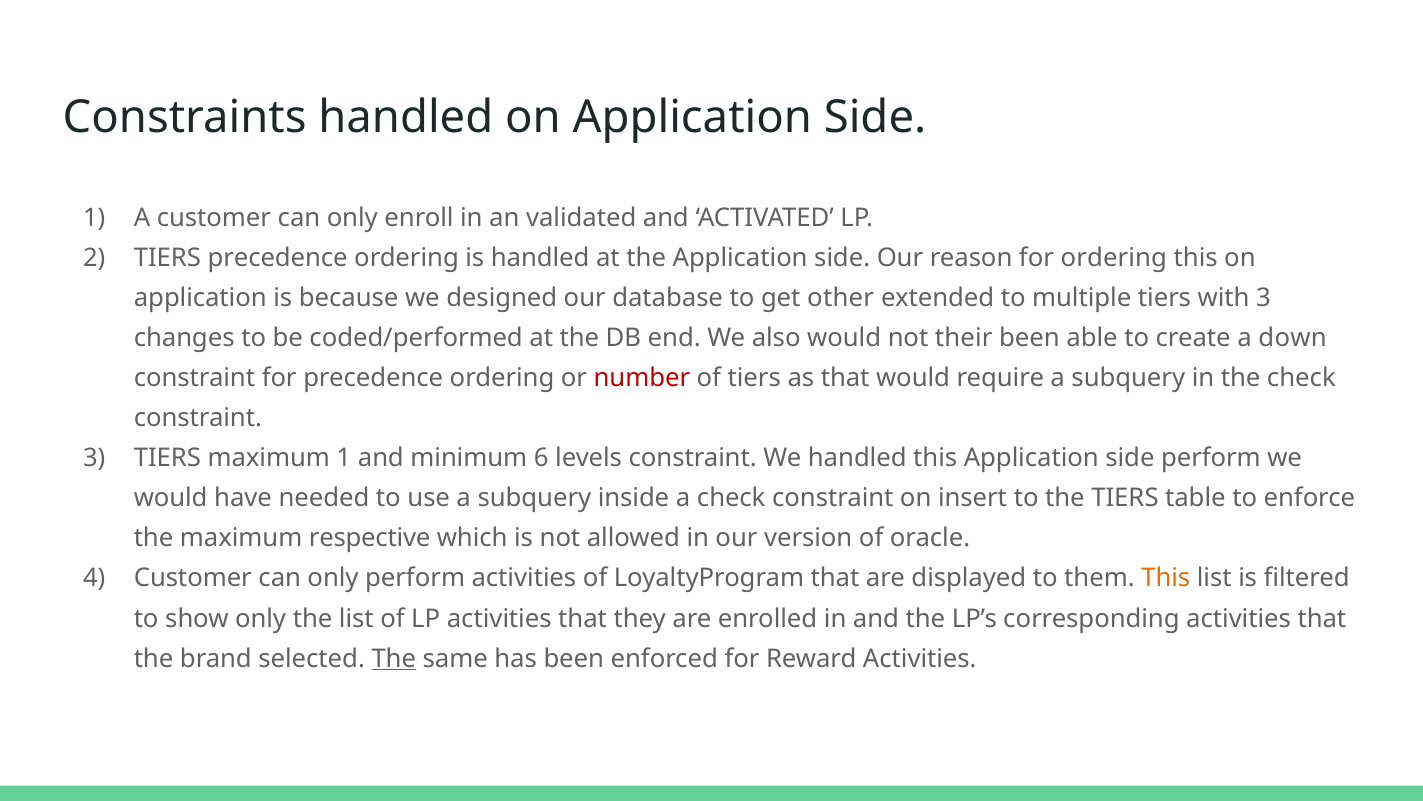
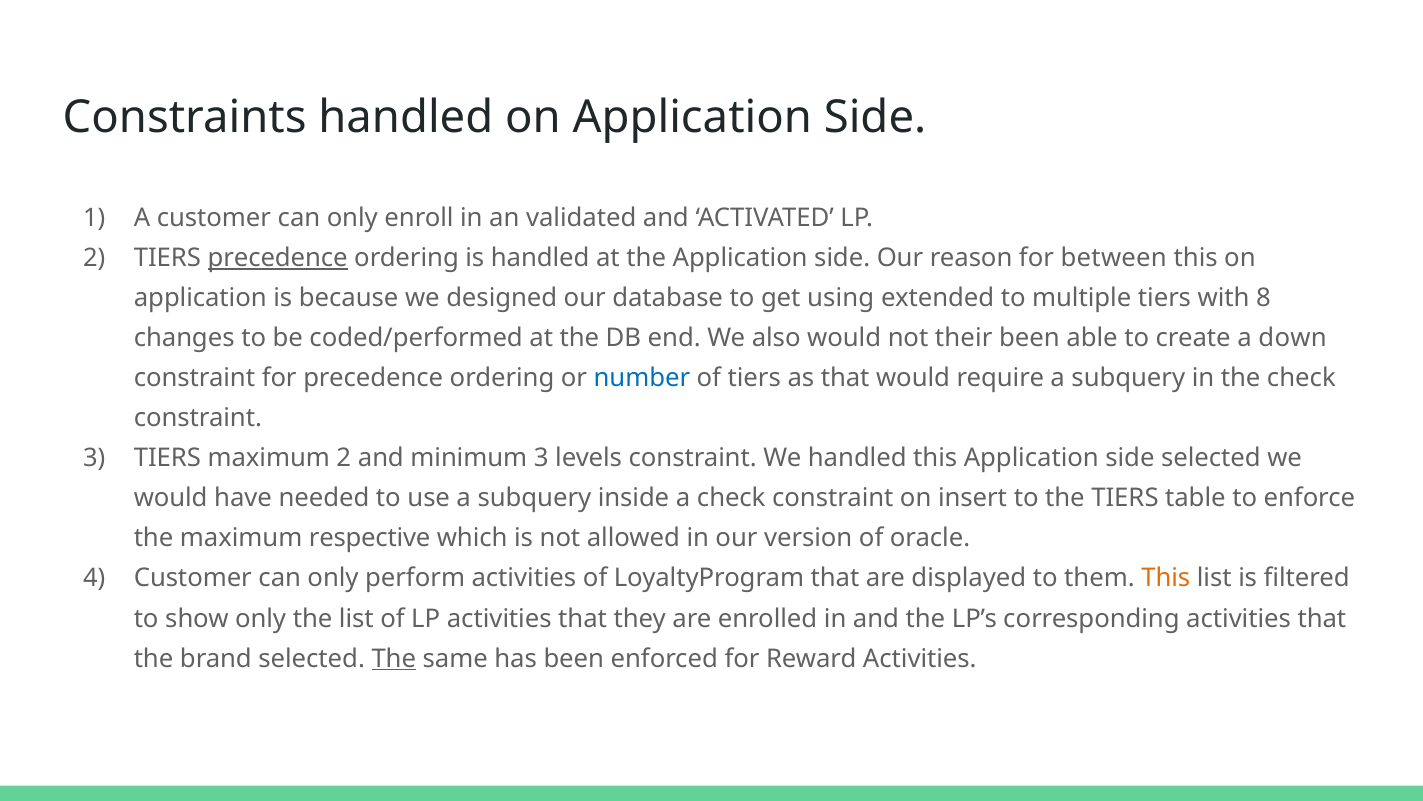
precedence at (278, 258) underline: none -> present
for ordering: ordering -> between
other: other -> using
with 3: 3 -> 8
number colour: red -> blue
maximum 1: 1 -> 2
minimum 6: 6 -> 3
side perform: perform -> selected
